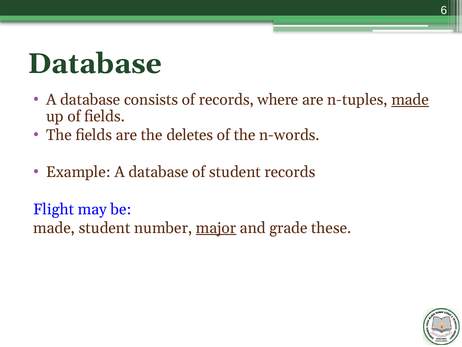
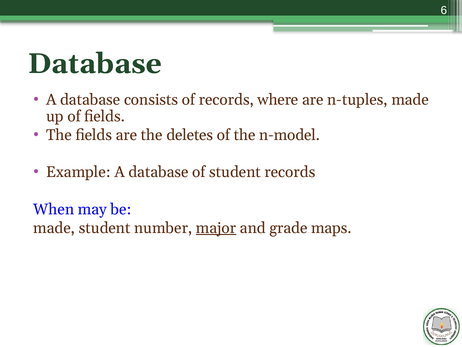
made at (410, 100) underline: present -> none
n-words: n-words -> n-model
Flight: Flight -> When
these: these -> maps
